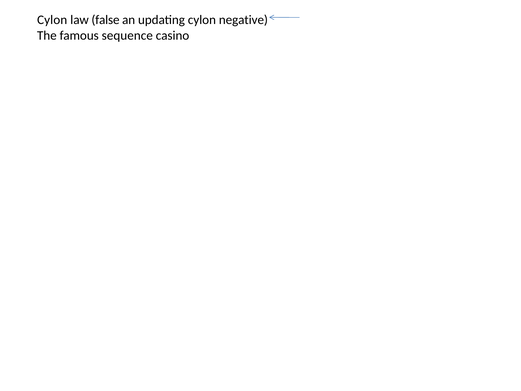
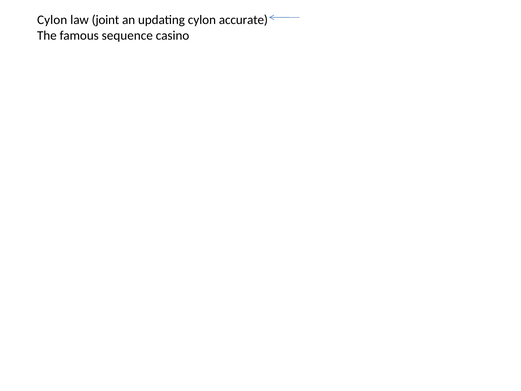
false: false -> joint
negative: negative -> accurate
